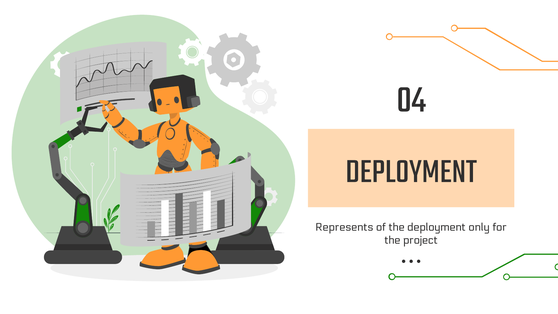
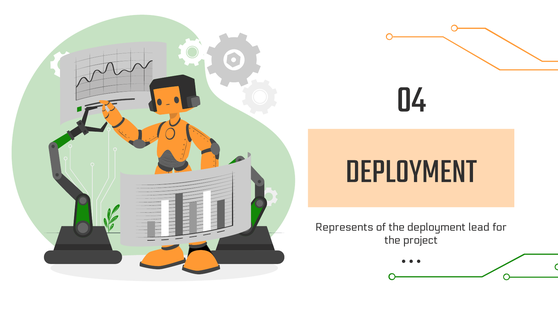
only: only -> lead
